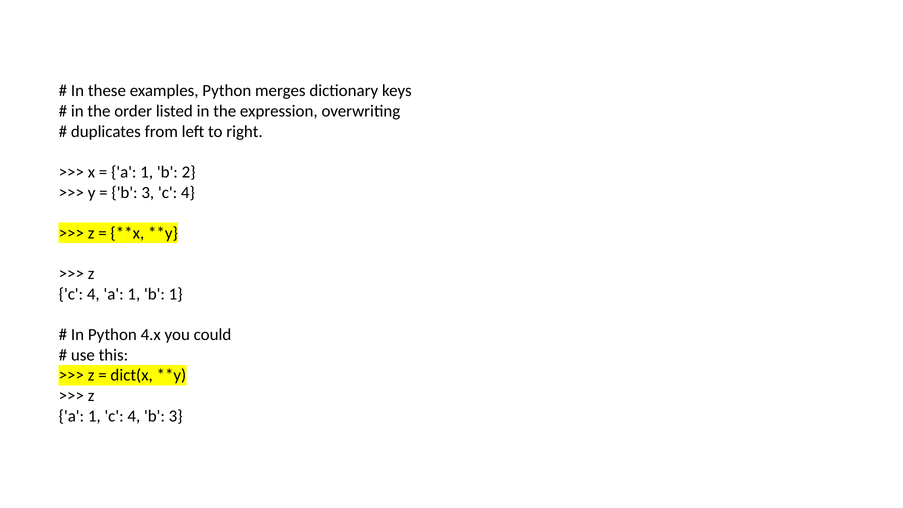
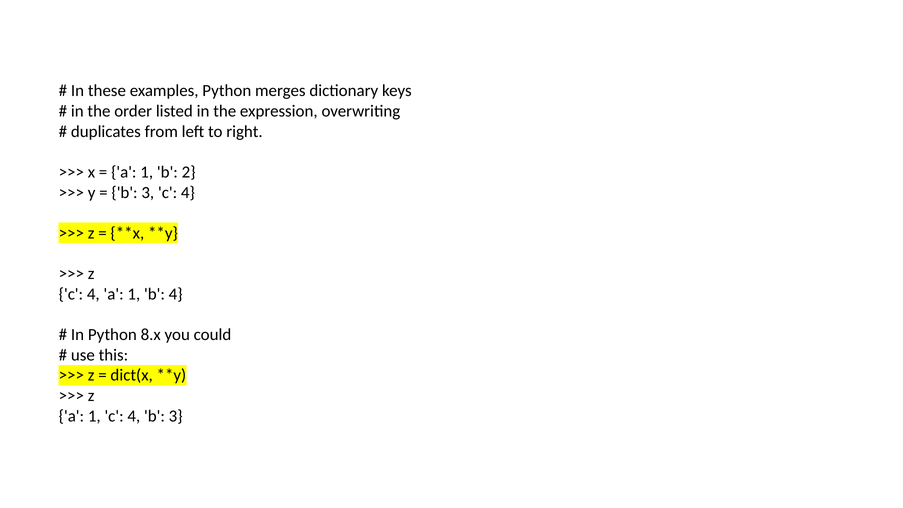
b 1: 1 -> 4
4.x: 4.x -> 8.x
